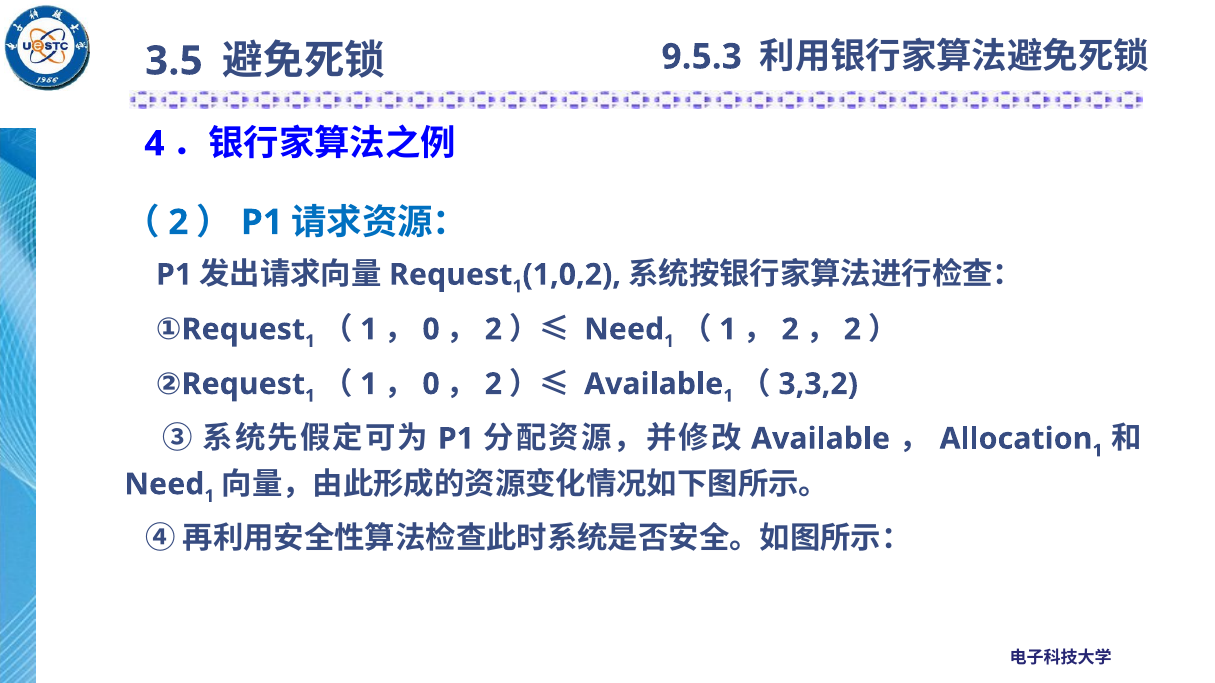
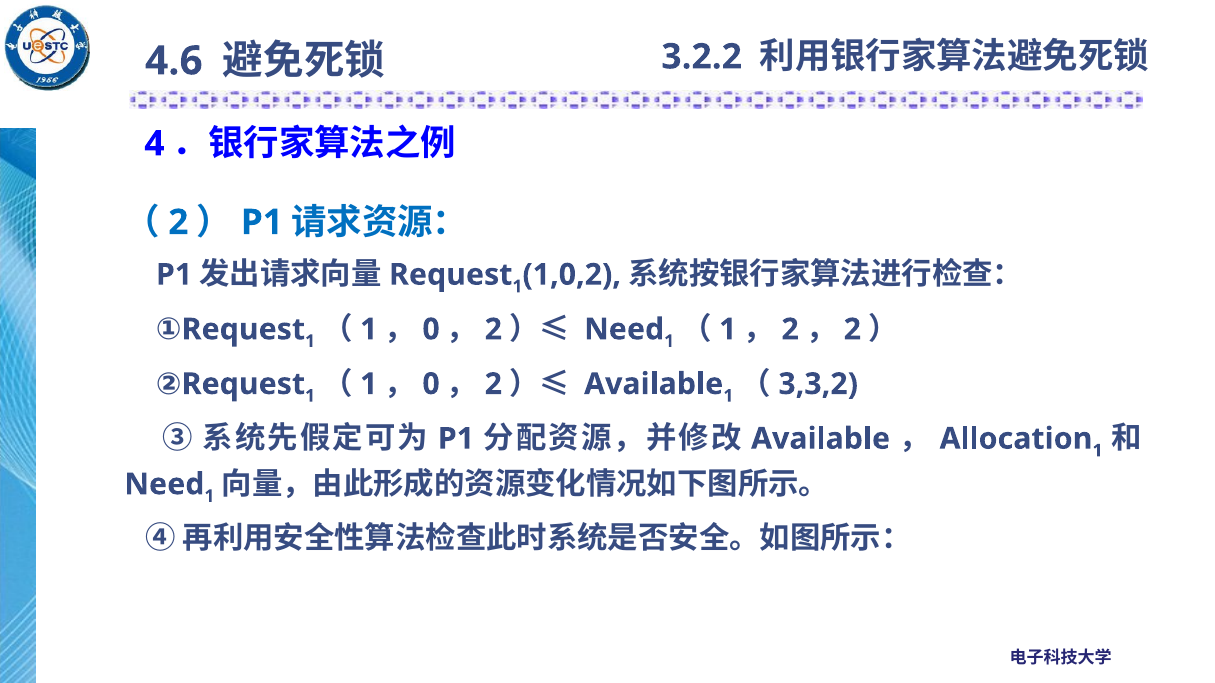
9.5.3: 9.5.3 -> 3.2.2
3.5: 3.5 -> 4.6
